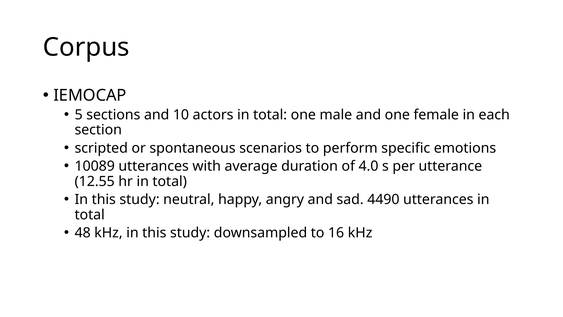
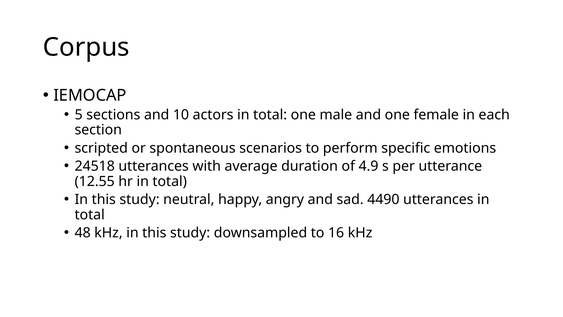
10089: 10089 -> 24518
4.0: 4.0 -> 4.9
